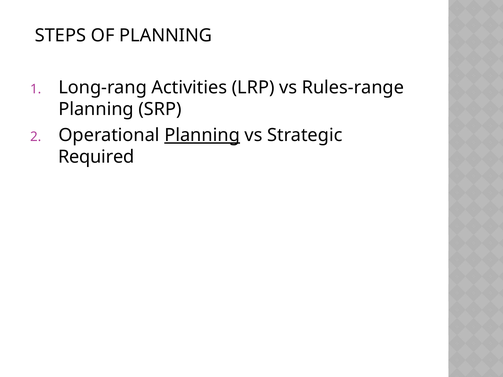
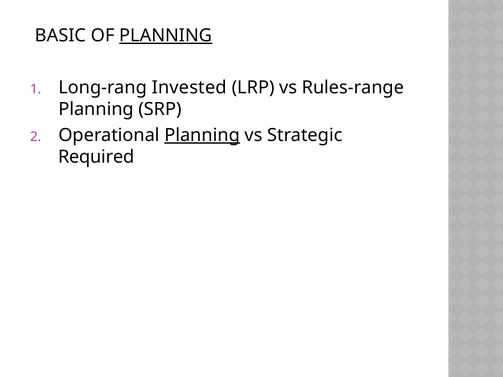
STEPS: STEPS -> BASIC
PLANNING at (166, 36) underline: none -> present
Activities: Activities -> Invested
